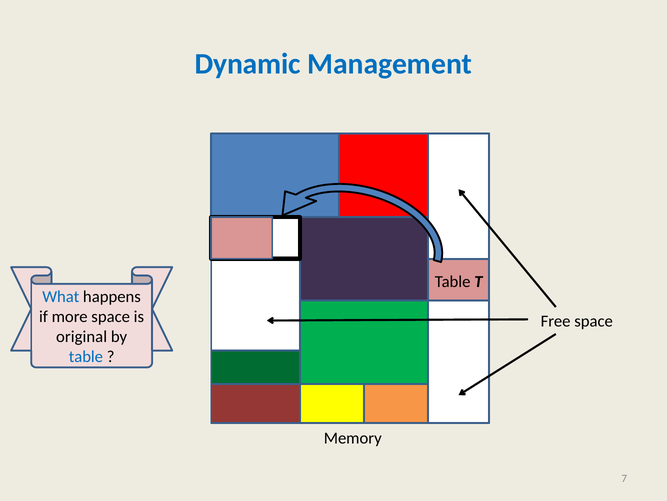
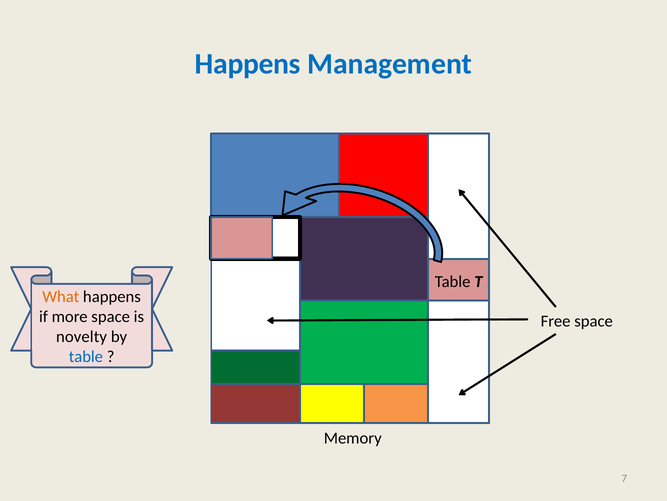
Dynamic at (248, 64): Dynamic -> Happens
What colour: blue -> orange
original: original -> novelty
